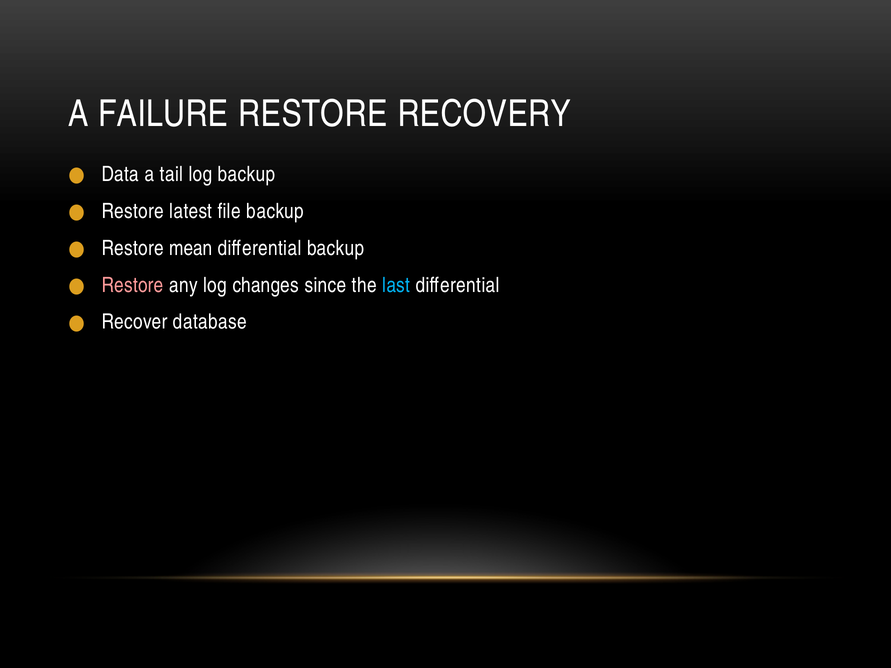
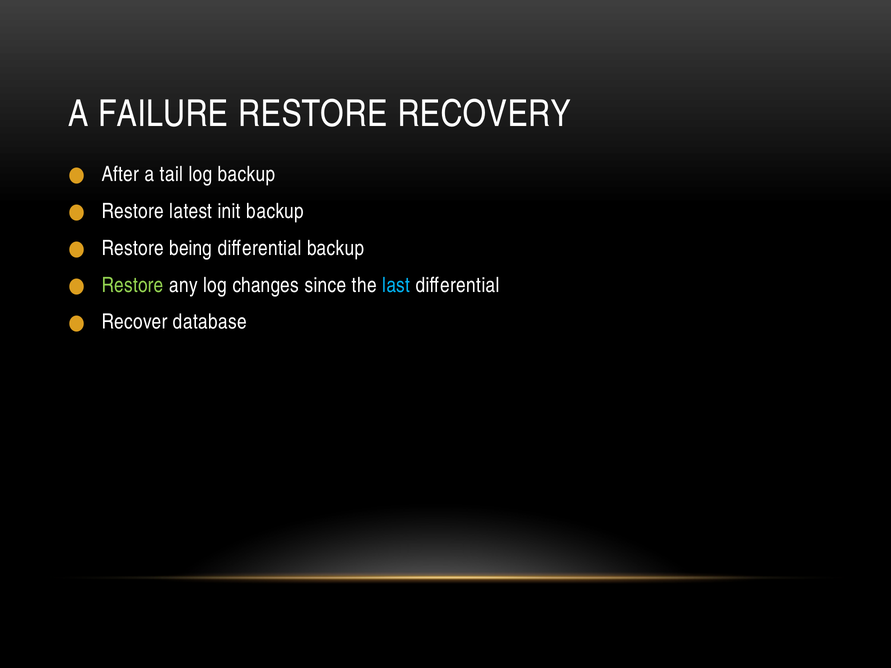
Data: Data -> After
file: file -> init
mean: mean -> being
Restore at (133, 285) colour: pink -> light green
